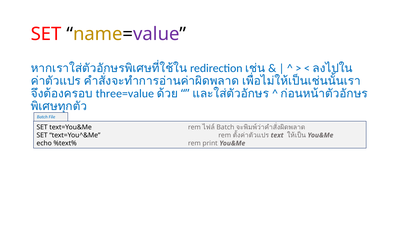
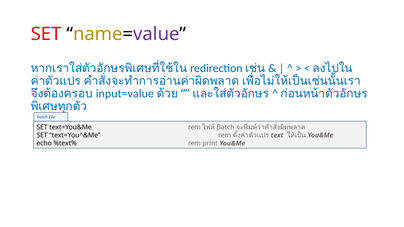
three=value: three=value -> input=value
